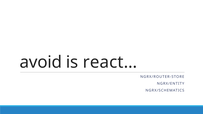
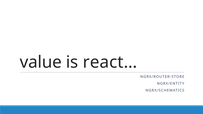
avoid: avoid -> value
